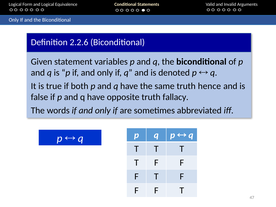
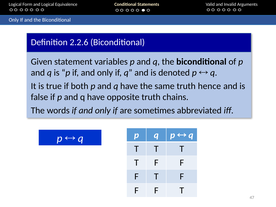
fallacy: fallacy -> chains
